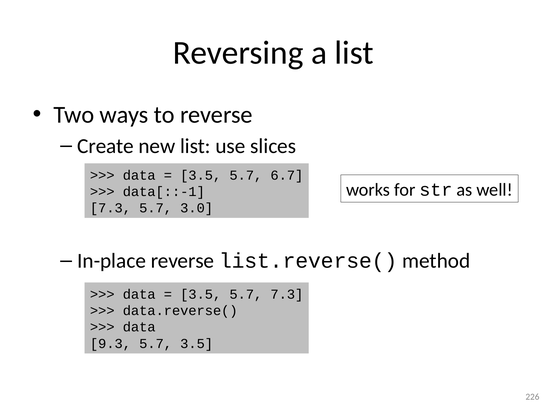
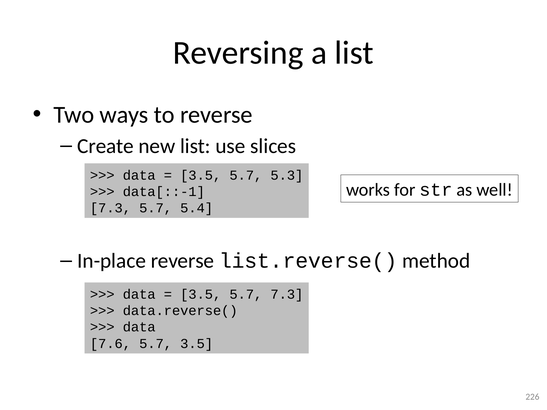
6.7: 6.7 -> 5.3
3.0: 3.0 -> 5.4
9.3: 9.3 -> 7.6
